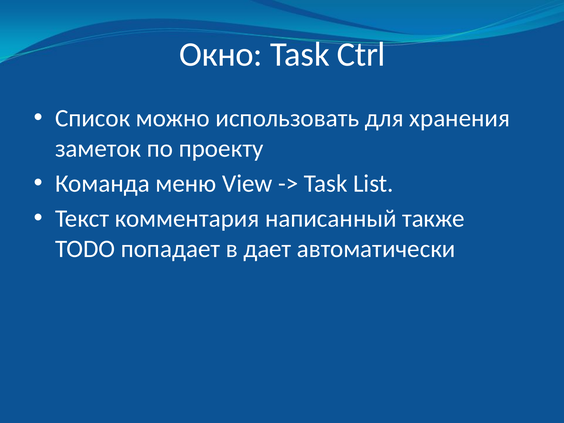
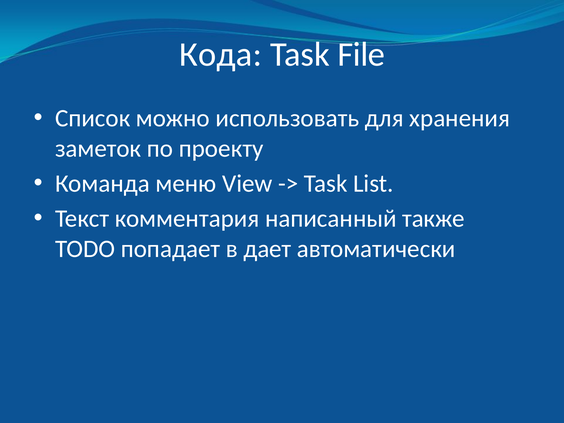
Окно: Окно -> Кода
Ctrl: Ctrl -> File
